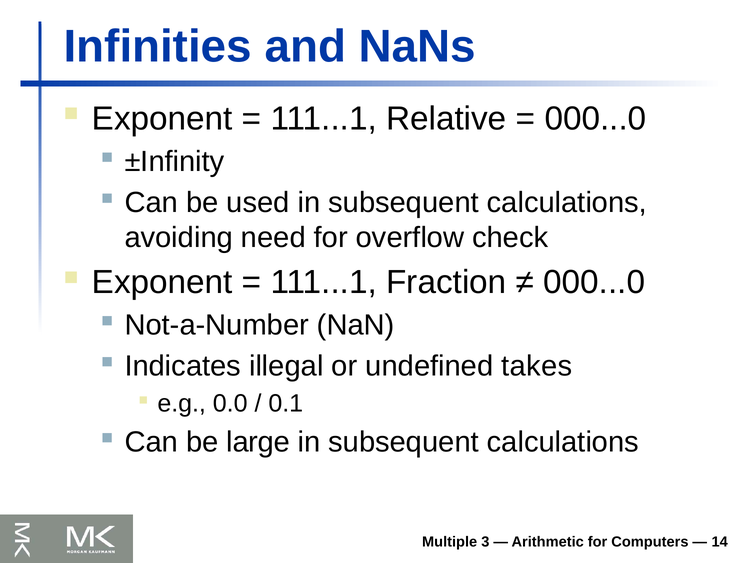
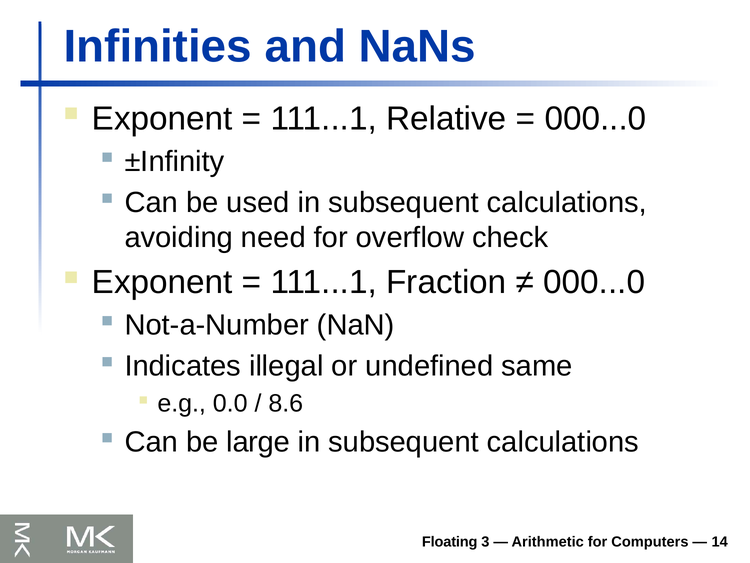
takes: takes -> same
0.1: 0.1 -> 8.6
Multiple: Multiple -> Floating
